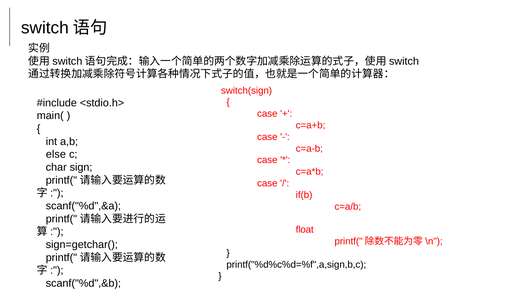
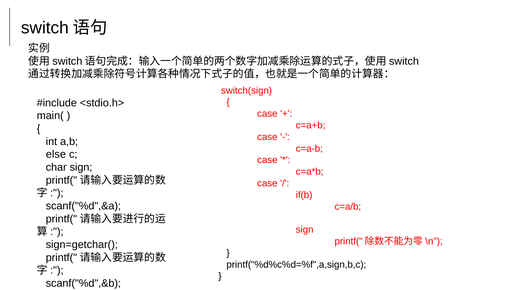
float at (305, 230): float -> sign
